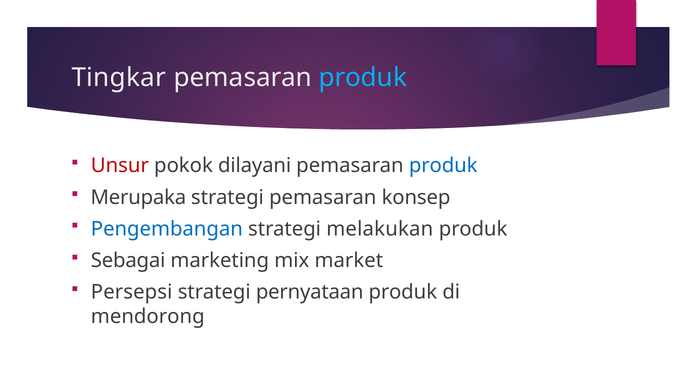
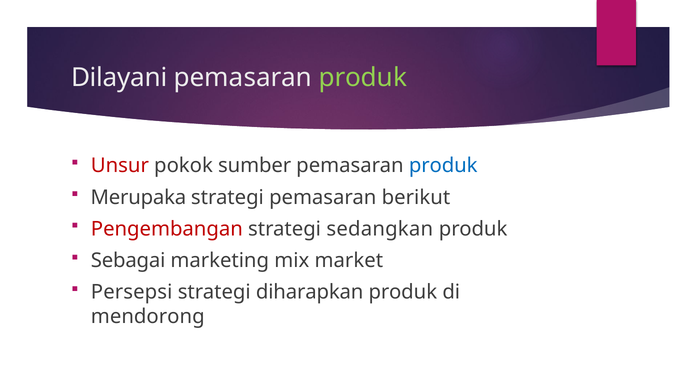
Tingkar: Tingkar -> Dilayani
produk at (363, 78) colour: light blue -> light green
dilayani: dilayani -> sumber
konsep: konsep -> berikut
Pengembangan colour: blue -> red
melakukan: melakukan -> sedangkan
pernyataan: pernyataan -> diharapkan
